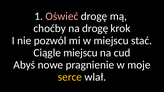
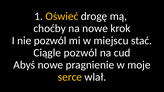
Oświeć colour: pink -> yellow
na drogę: drogę -> nowe
Ciągle miejscu: miejscu -> pozwól
